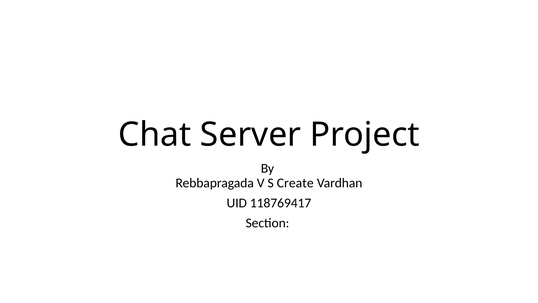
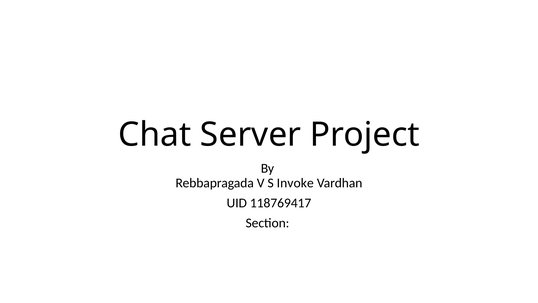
Create: Create -> Invoke
